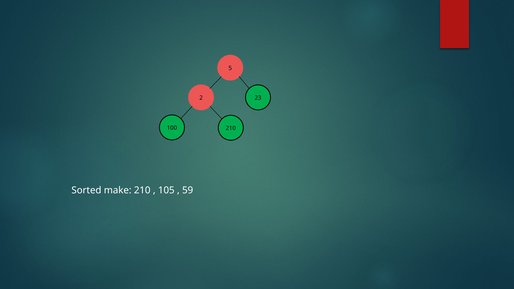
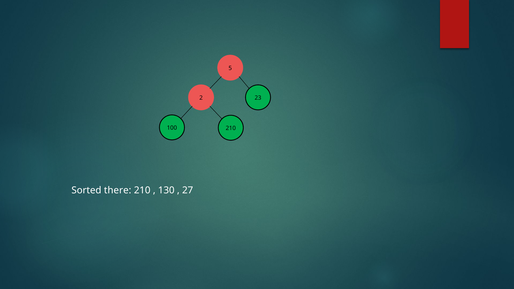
make: make -> there
105: 105 -> 130
59: 59 -> 27
